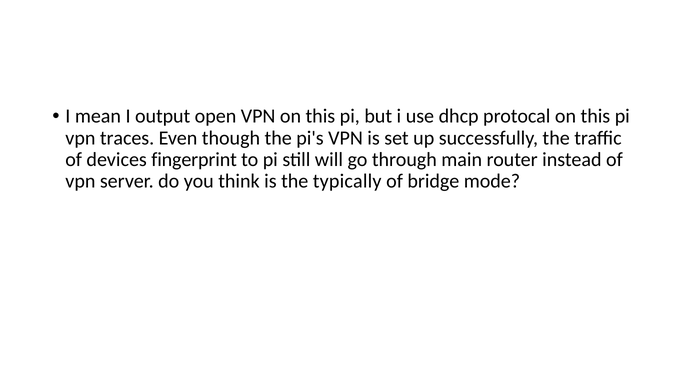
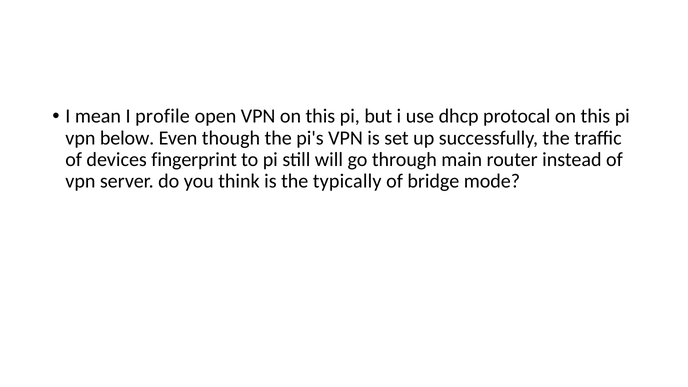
output: output -> profile
traces: traces -> below
